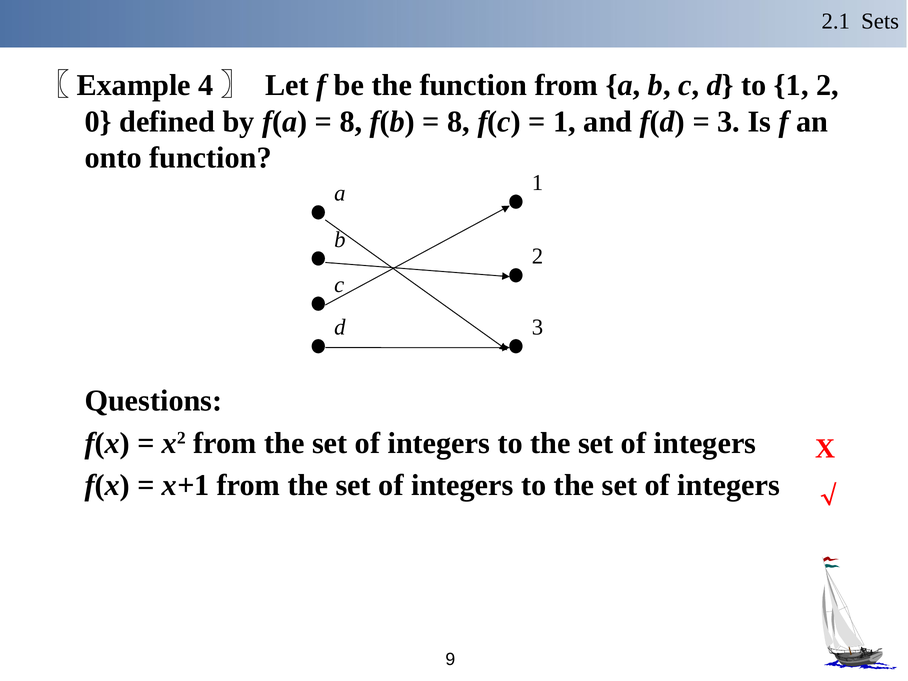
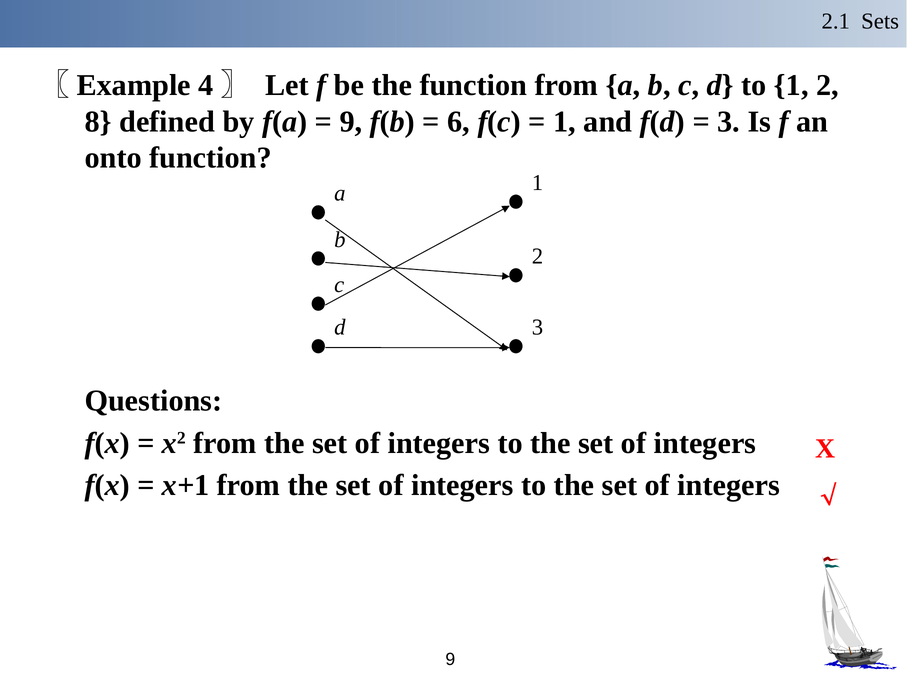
0: 0 -> 8
8 at (351, 122): 8 -> 9
8 at (459, 122): 8 -> 6
